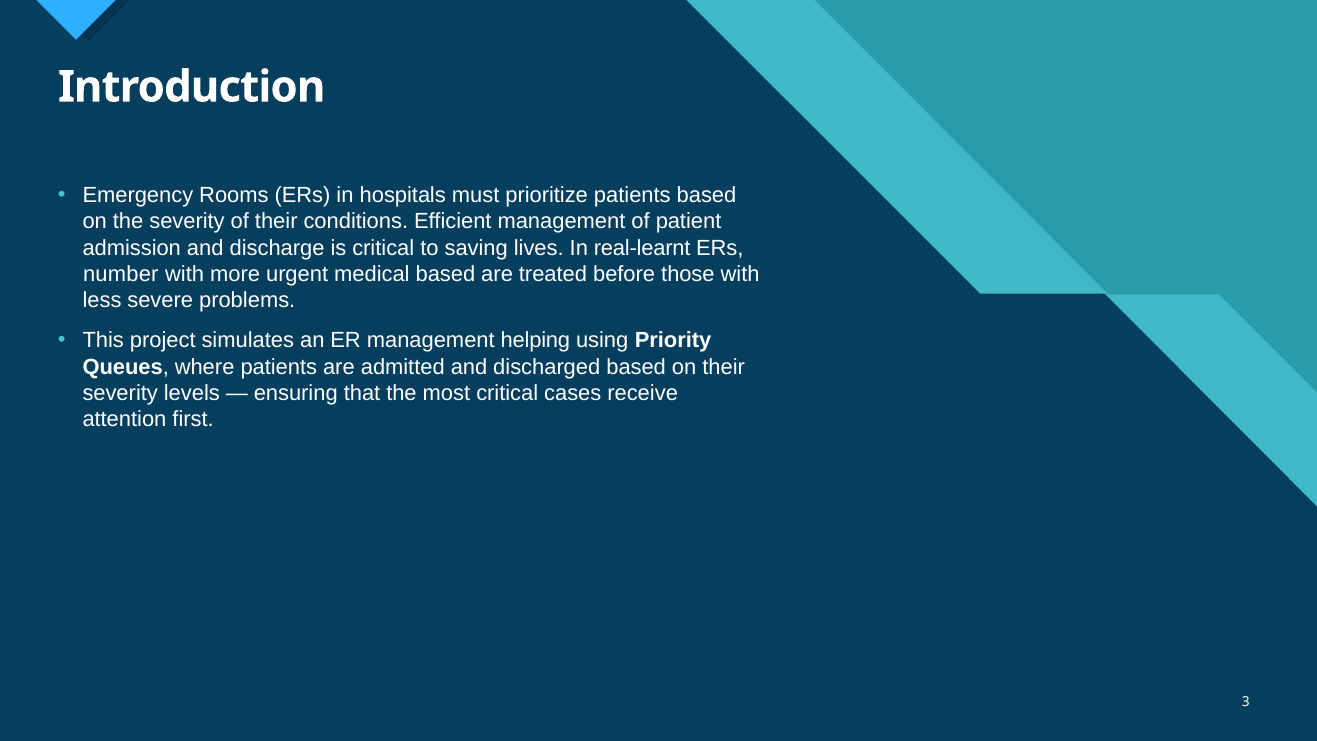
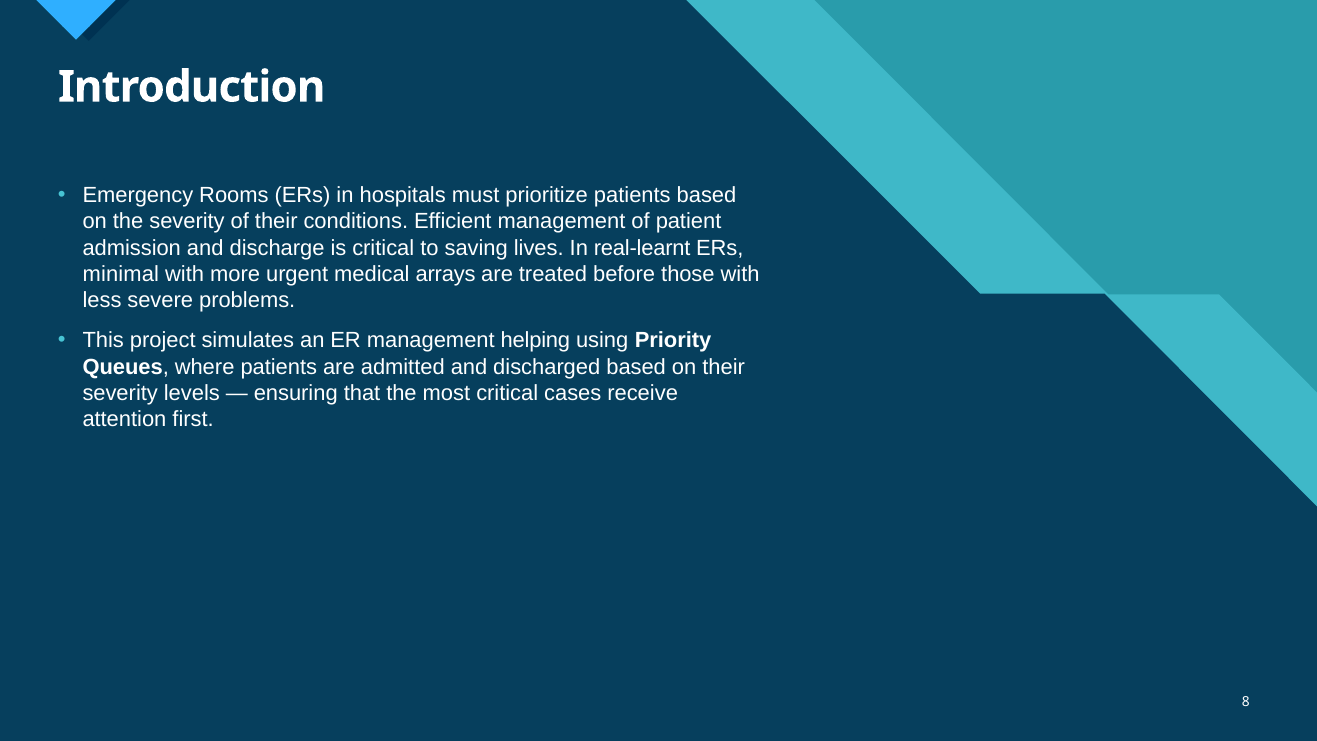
number: number -> minimal
medical based: based -> arrays
3: 3 -> 8
